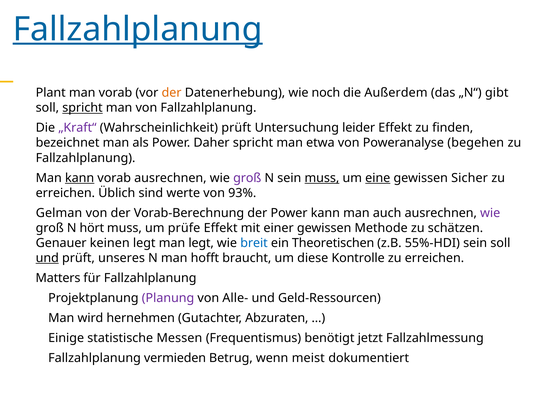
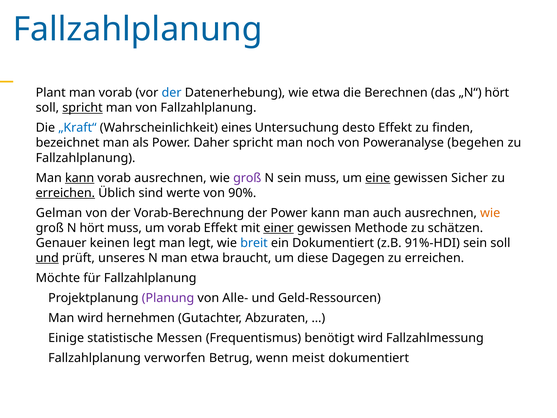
Fallzahlplanung at (138, 29) underline: present -> none
der at (172, 93) colour: orange -> blue
wie noch: noch -> etwa
Außerdem: Außerdem -> Berechnen
„N“ gibt: gibt -> hört
„Kraft“ colour: purple -> blue
Wahrscheinlichkeit prüft: prüft -> eines
leider: leider -> desto
etwa: etwa -> noch
muss at (322, 178) underline: present -> none
erreichen at (65, 193) underline: none -> present
93%: 93% -> 90%
wie at (490, 213) colour: purple -> orange
um prüfe: prüfe -> vorab
einer underline: none -> present
ein Theoretischen: Theoretischen -> Dokumentiert
55%-HDI: 55%-HDI -> 91%-HDI
man hofft: hofft -> etwa
Kontrolle: Kontrolle -> Dagegen
Matters: Matters -> Möchte
benötigt jetzt: jetzt -> wird
vermieden: vermieden -> verworfen
